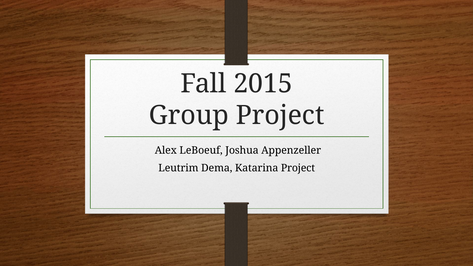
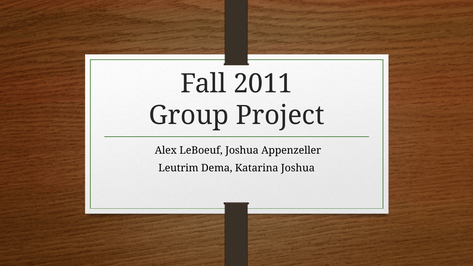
2015: 2015 -> 2011
Katarina Project: Project -> Joshua
